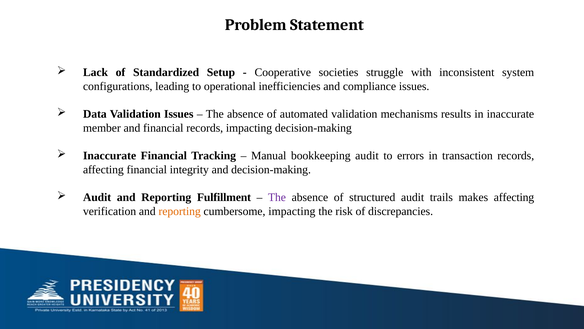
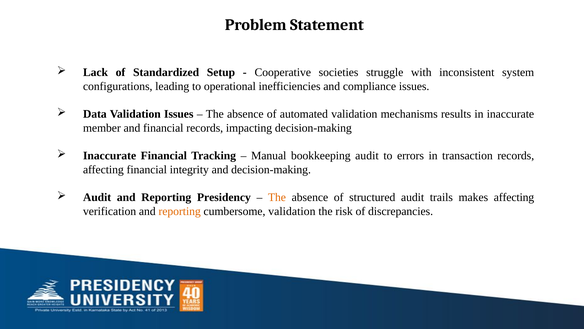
Fulfillment: Fulfillment -> Presidency
The at (277, 197) colour: purple -> orange
cumbersome impacting: impacting -> validation
